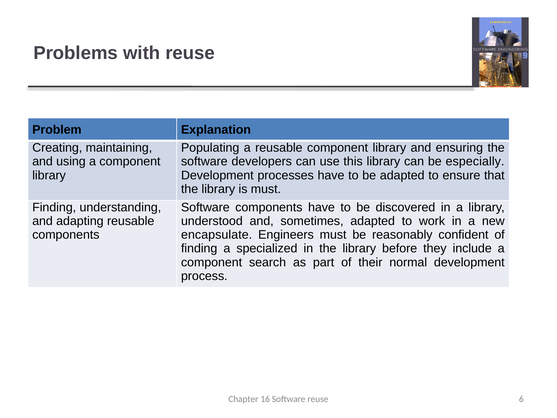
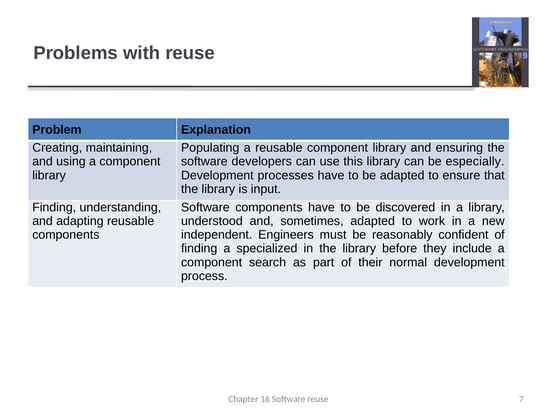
is must: must -> input
encapsulate: encapsulate -> independent
6: 6 -> 7
